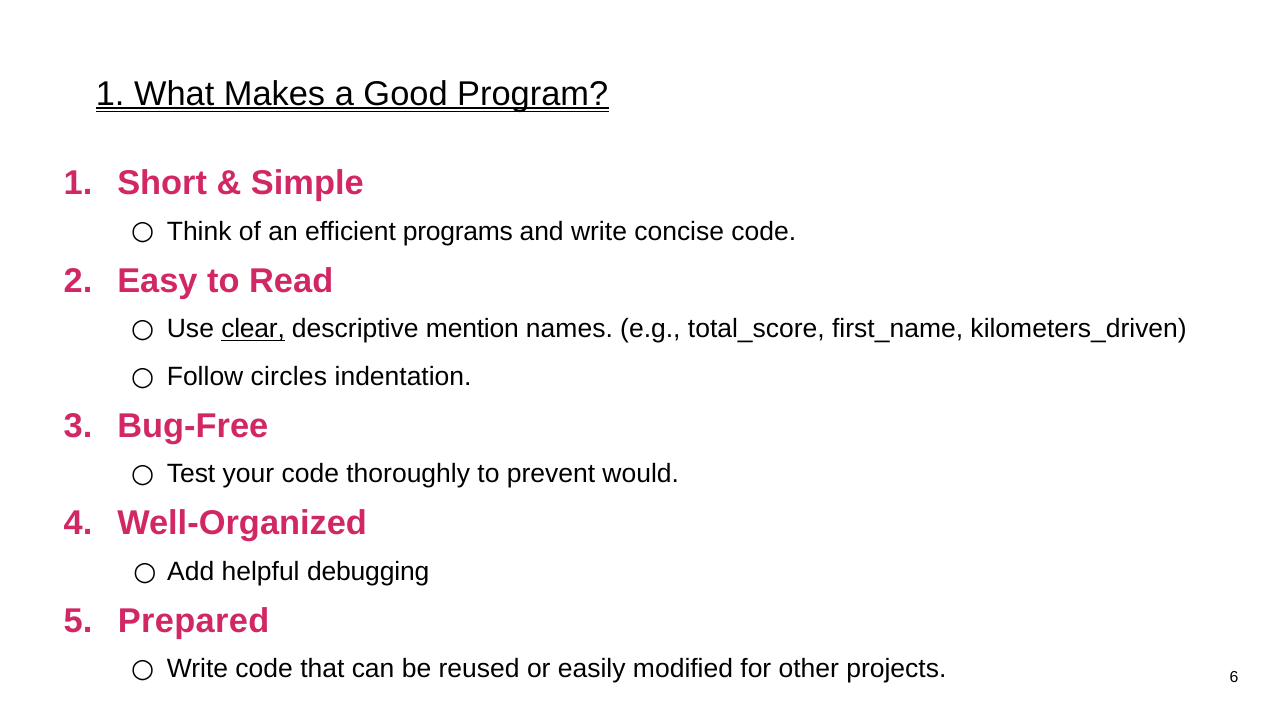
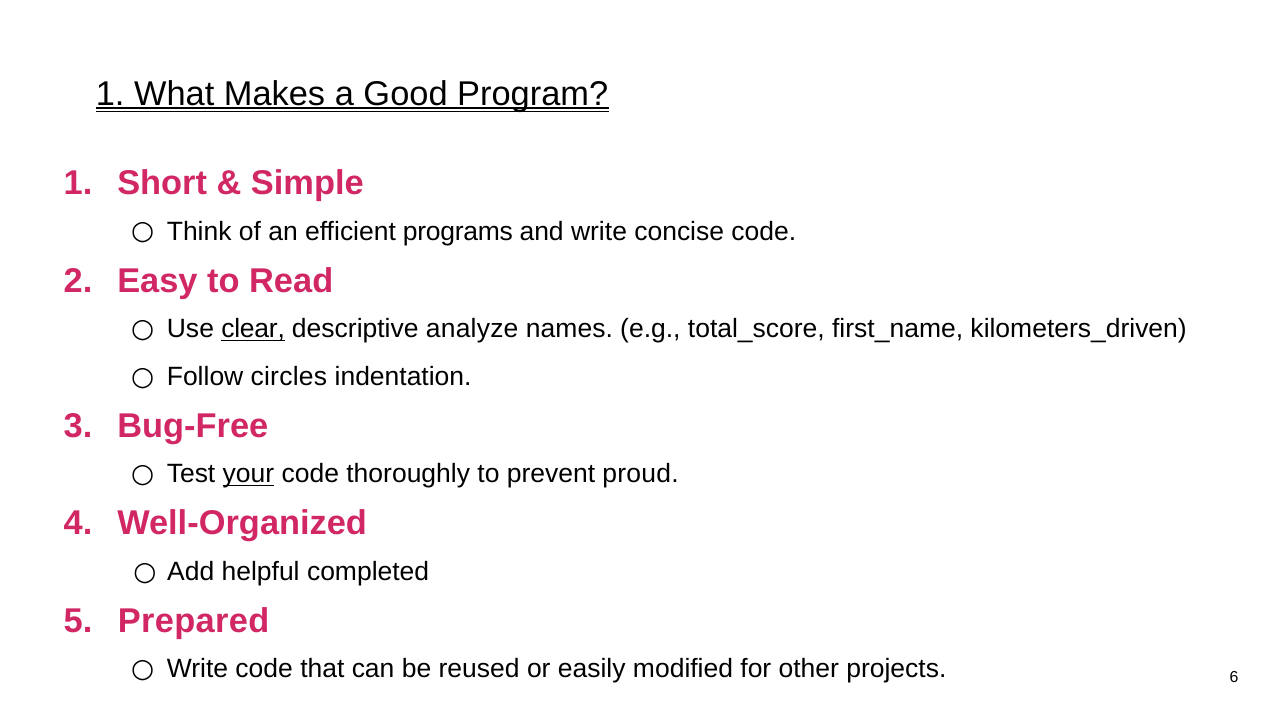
mention: mention -> analyze
your underline: none -> present
would: would -> proud
debugging: debugging -> completed
